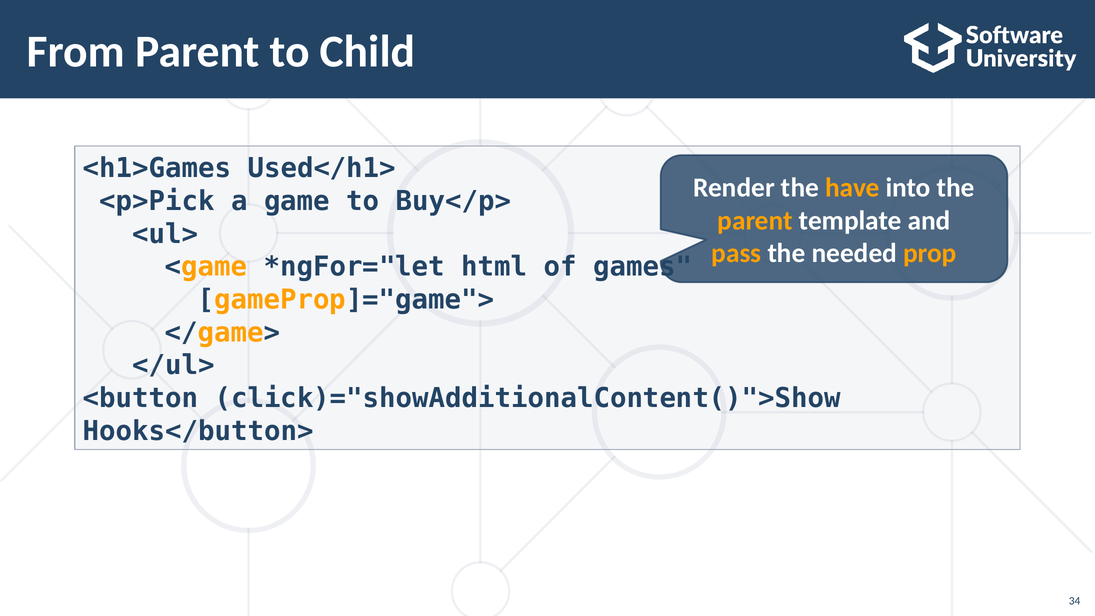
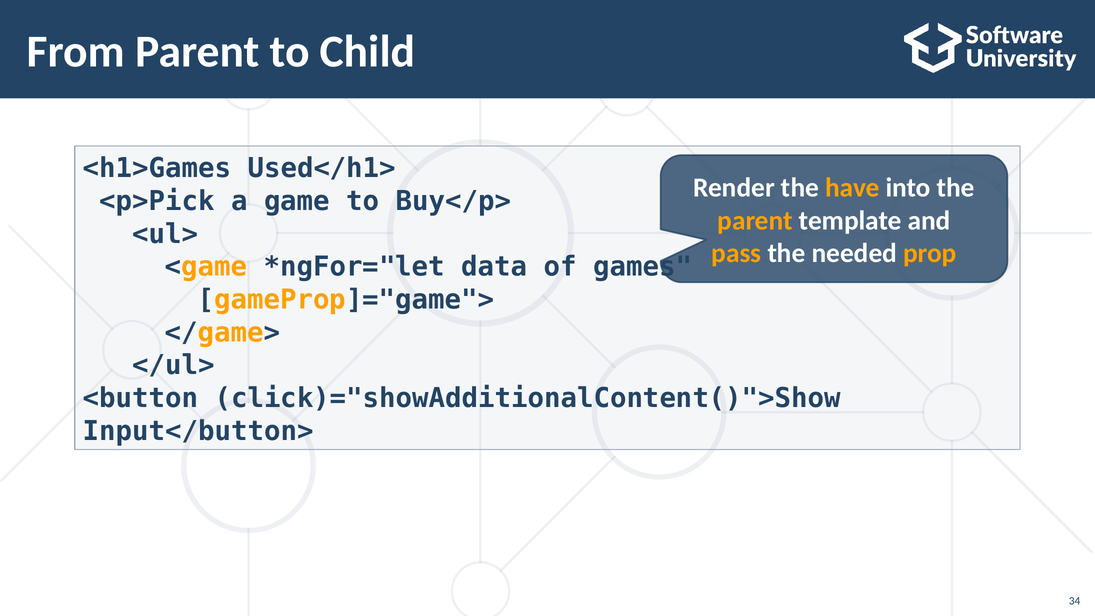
html: html -> data
Hooks</button>: Hooks</button> -> Input</button>
